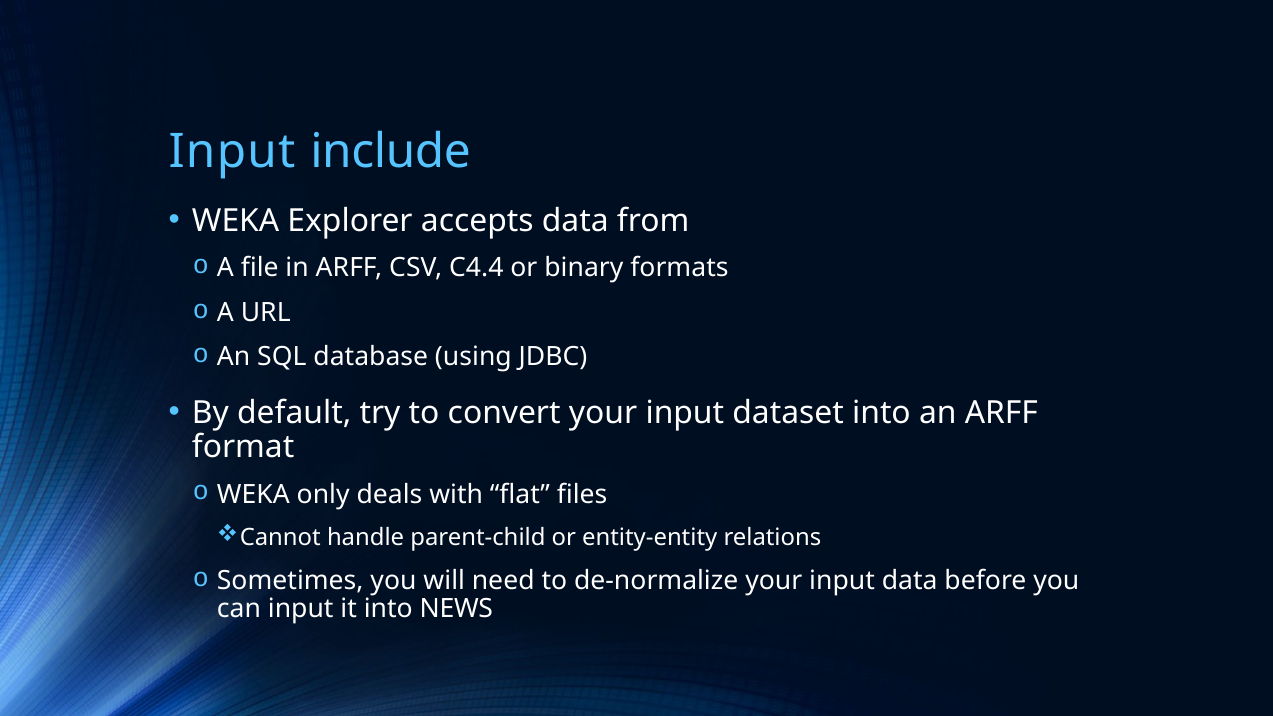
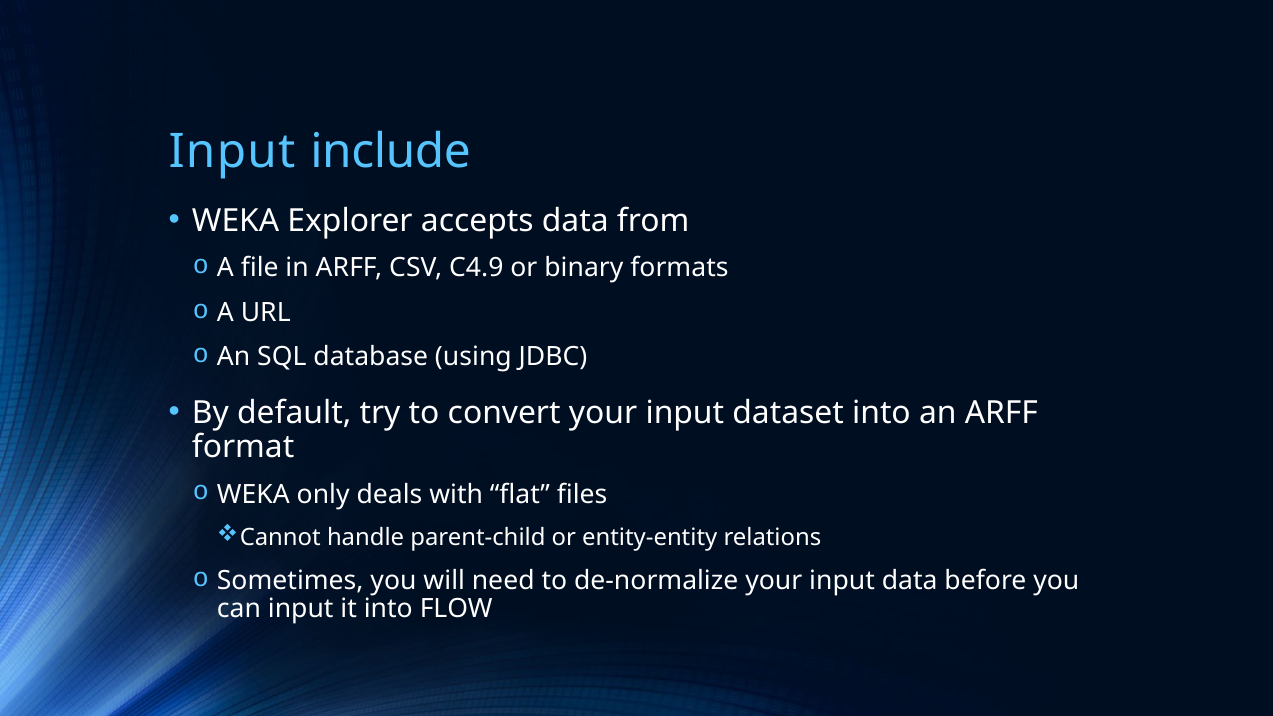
C4.4: C4.4 -> C4.9
NEWS: NEWS -> FLOW
